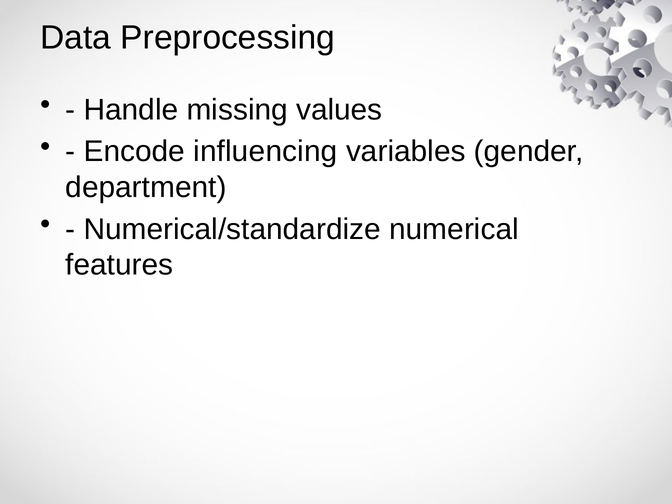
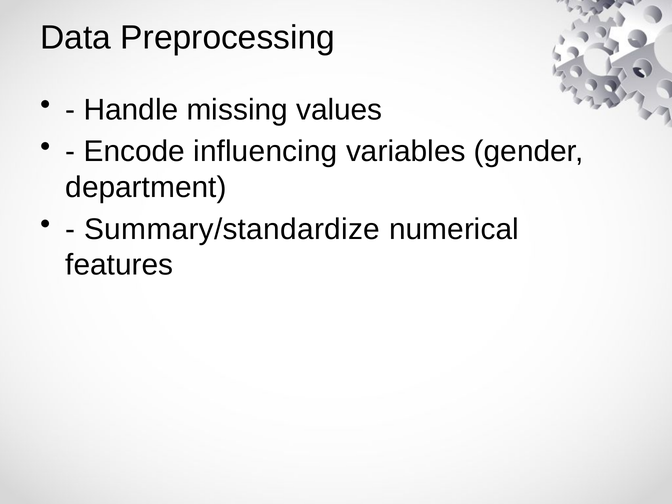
Numerical/standardize: Numerical/standardize -> Summary/standardize
